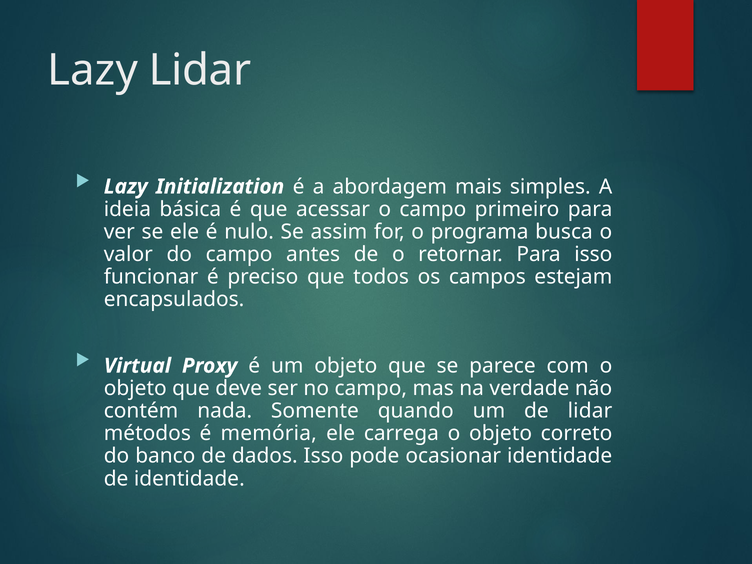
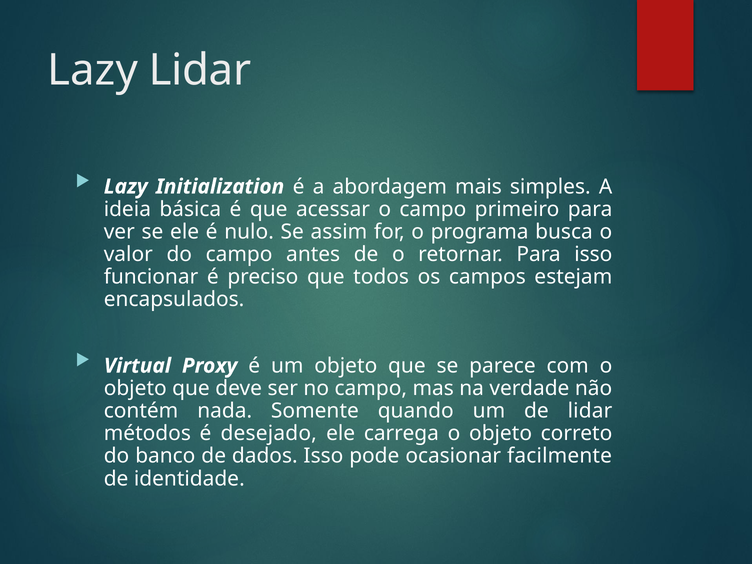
memória: memória -> desejado
ocasionar identidade: identidade -> facilmente
